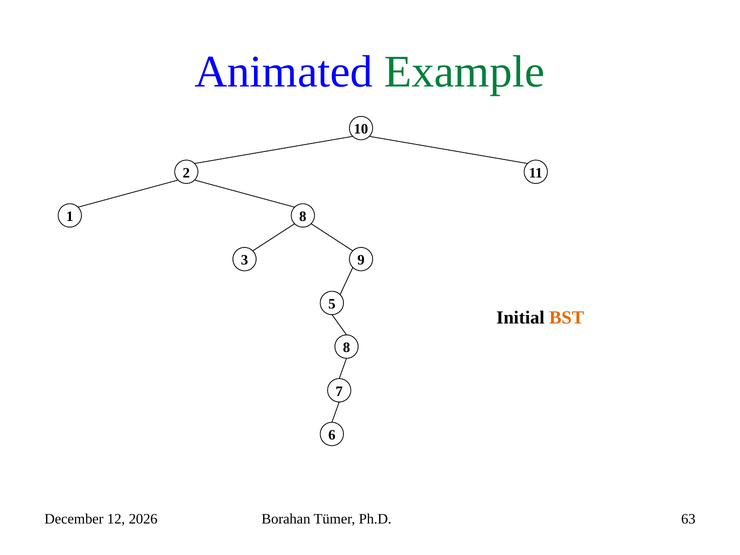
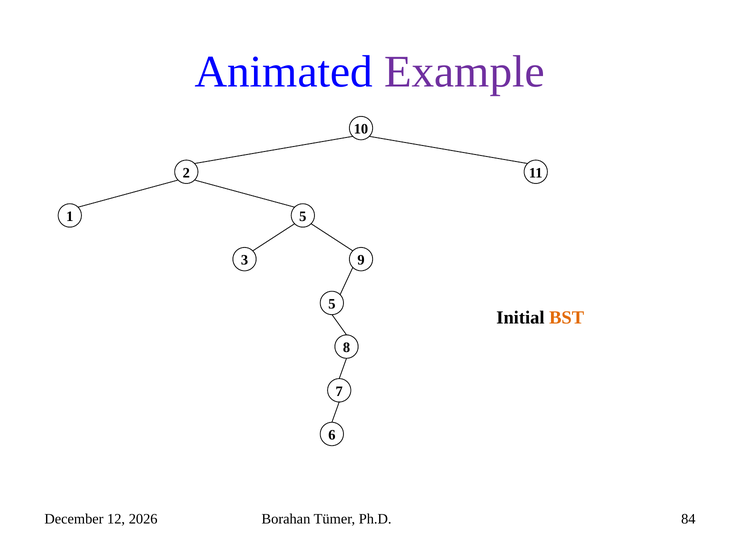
Example colour: green -> purple
1 8: 8 -> 5
63: 63 -> 84
